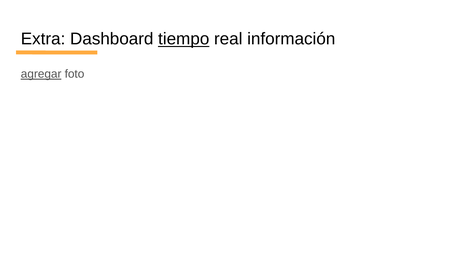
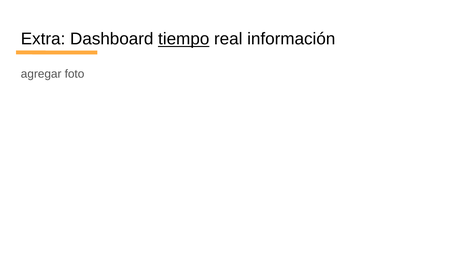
agregar underline: present -> none
